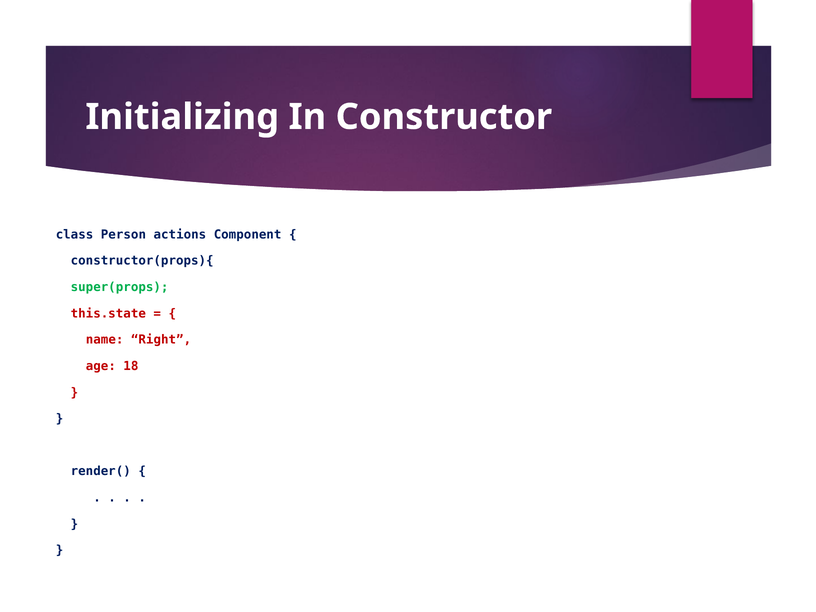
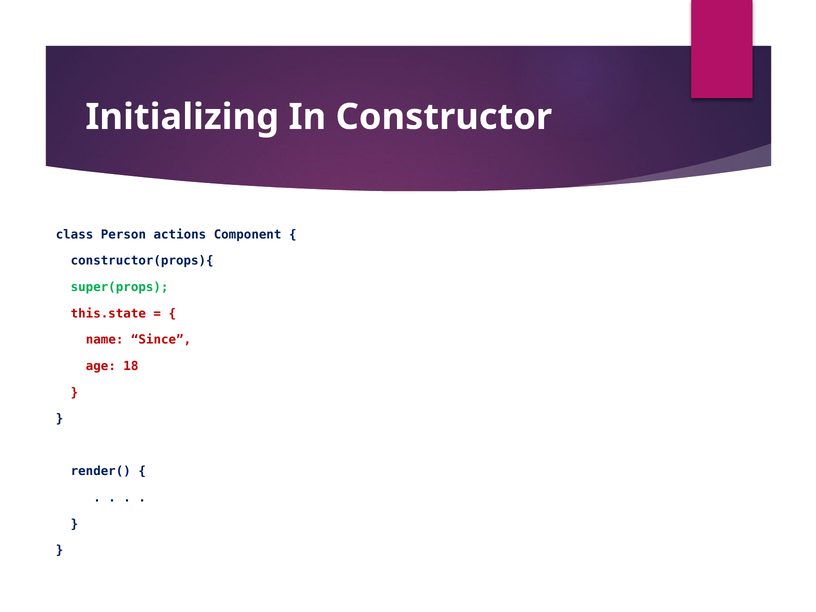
Right: Right -> Since
